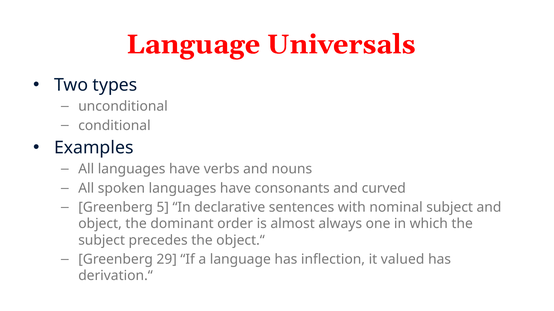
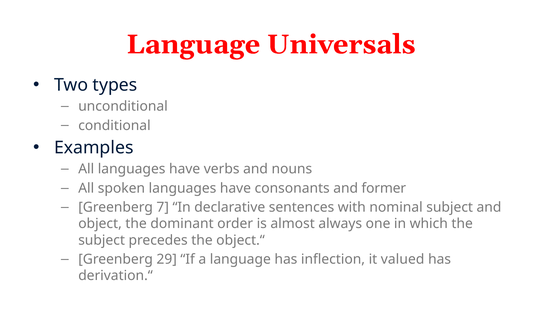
curved: curved -> former
5: 5 -> 7
